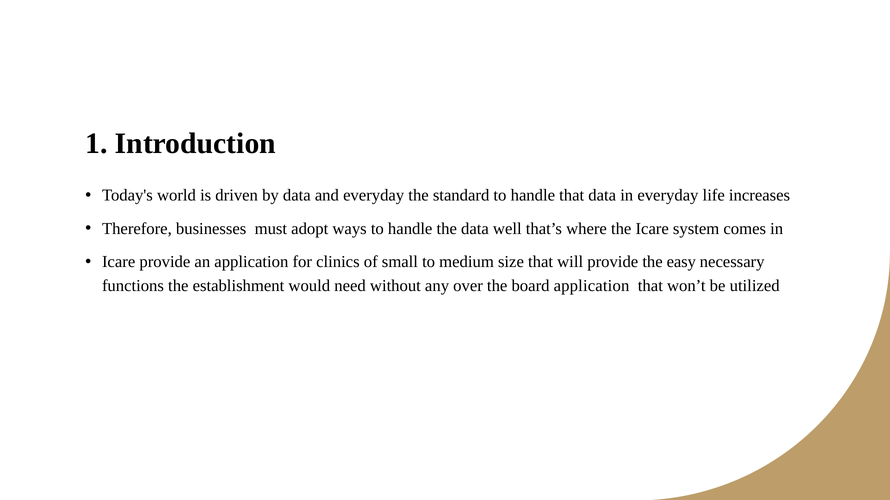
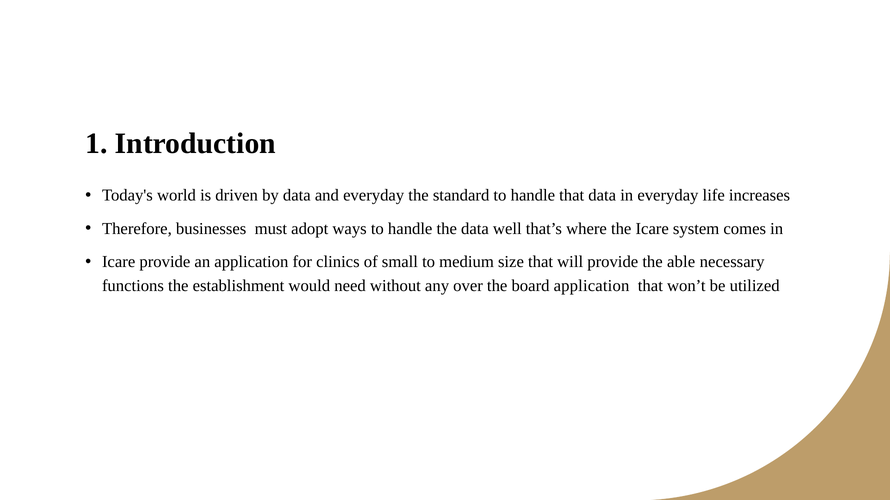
easy: easy -> able
